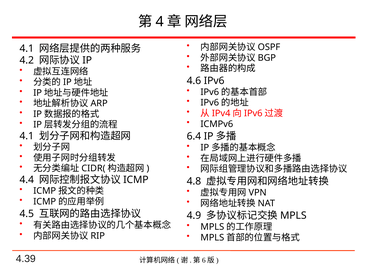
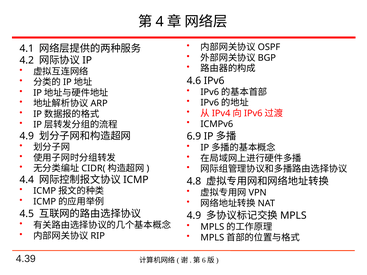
4.1 at (27, 136): 4.1 -> 4.9
6.4: 6.4 -> 6.9
